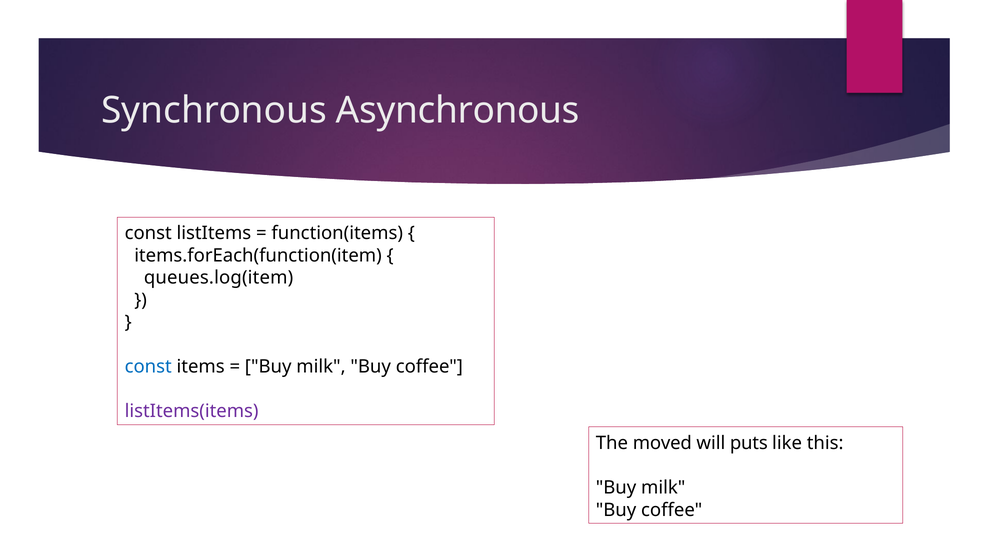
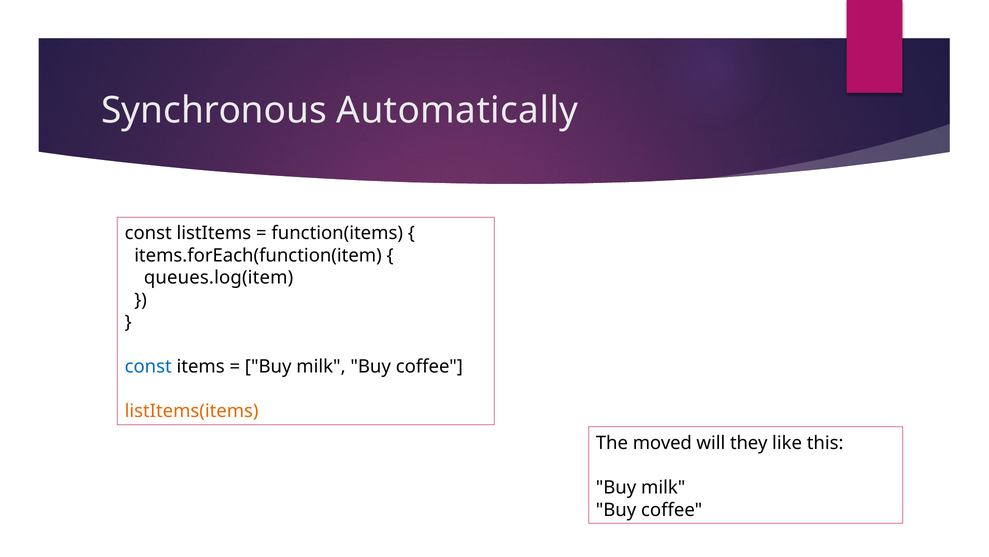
Asynchronous: Asynchronous -> Automatically
listItems(items colour: purple -> orange
puts: puts -> they
